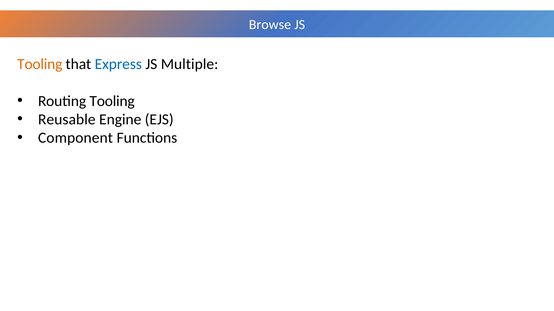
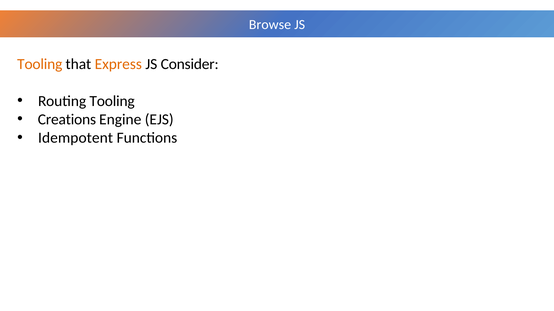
Express colour: blue -> orange
Multiple: Multiple -> Consider
Reusable: Reusable -> Creations
Component: Component -> Idempotent
